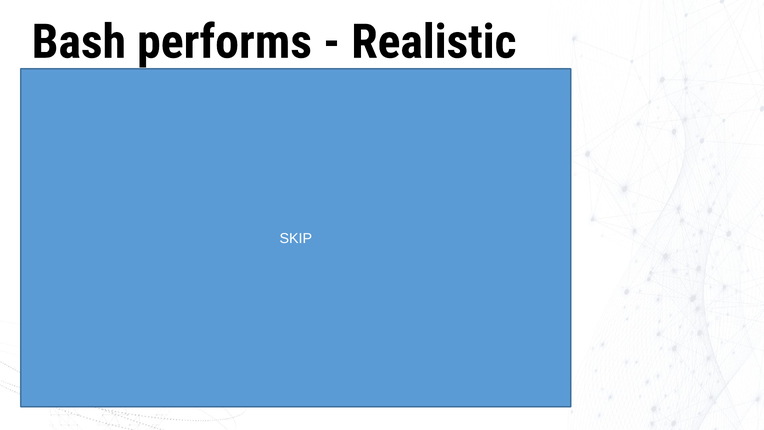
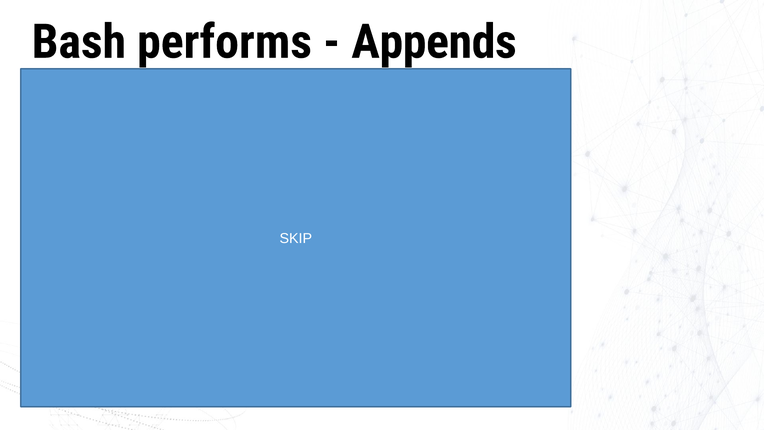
Realistic: Realistic -> Appends
